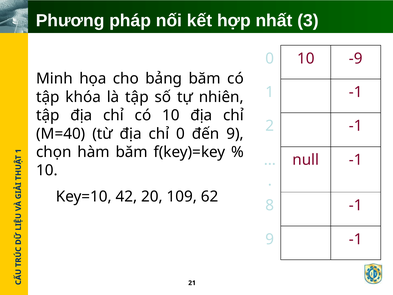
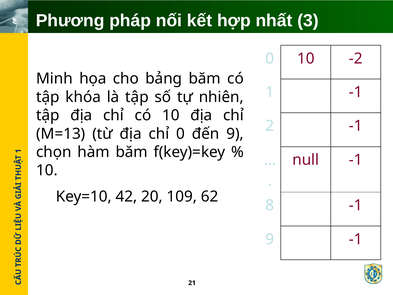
-9: -9 -> -2
M=40: M=40 -> M=13
